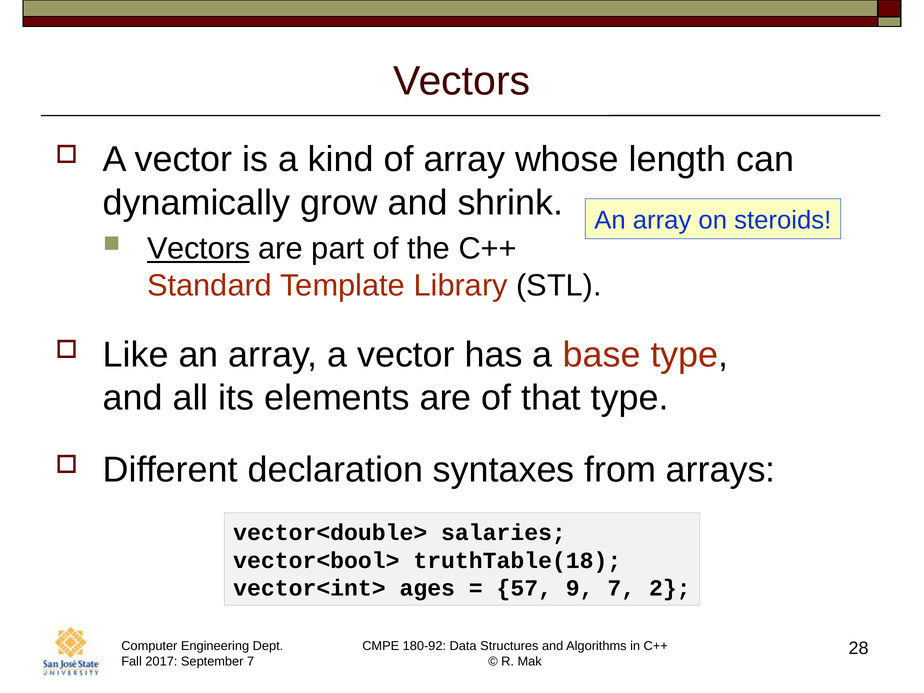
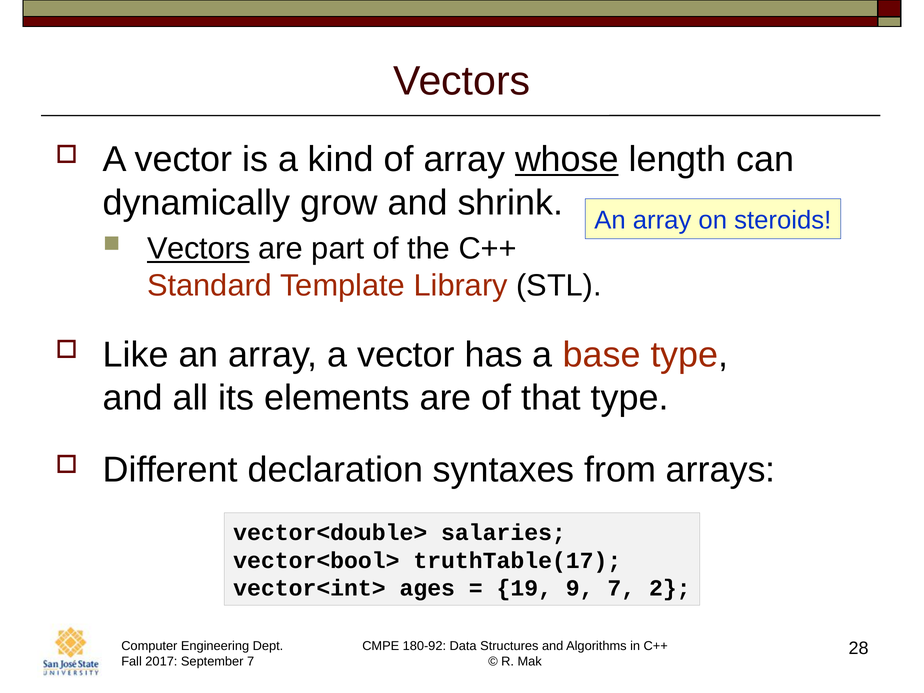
whose underline: none -> present
truthTable(18: truthTable(18 -> truthTable(17
57: 57 -> 19
